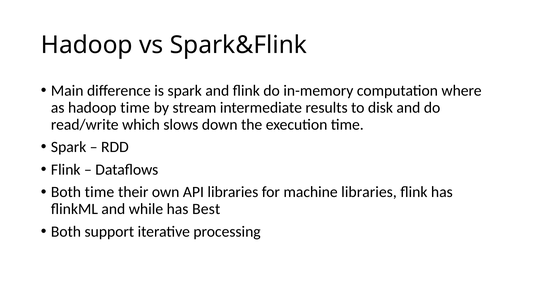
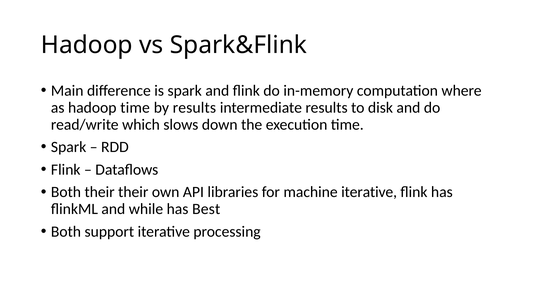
by stream: stream -> results
Both time: time -> their
machine libraries: libraries -> iterative
